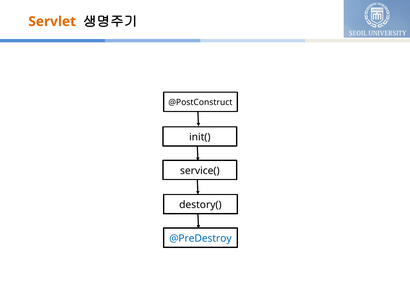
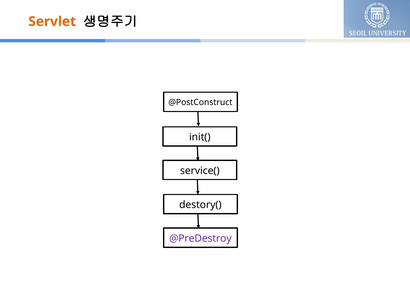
@PreDestroy colour: blue -> purple
